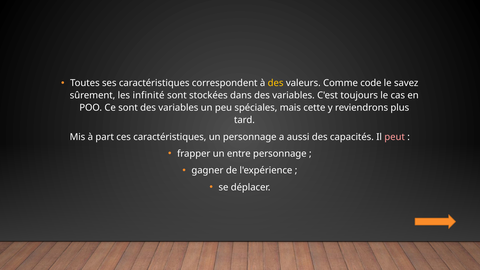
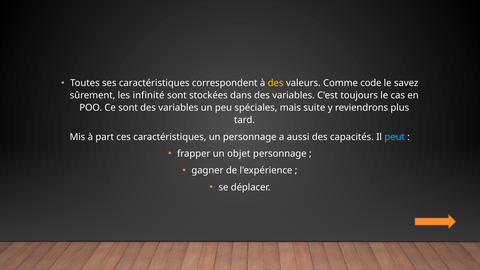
cette: cette -> suite
peut colour: pink -> light blue
entre: entre -> objet
